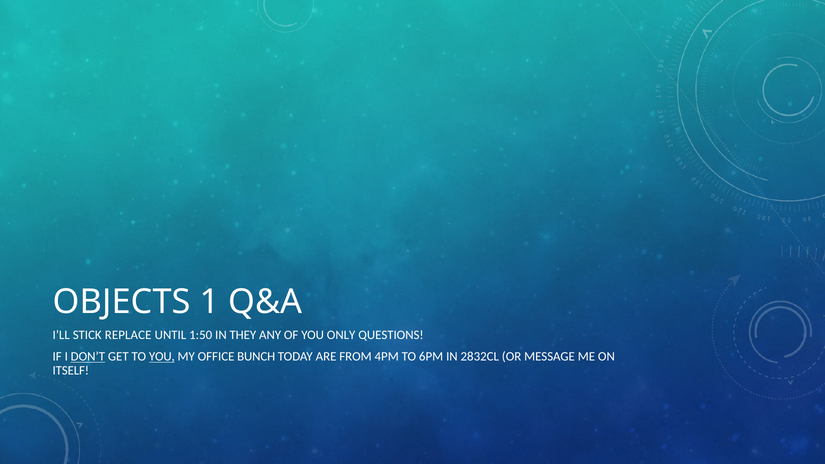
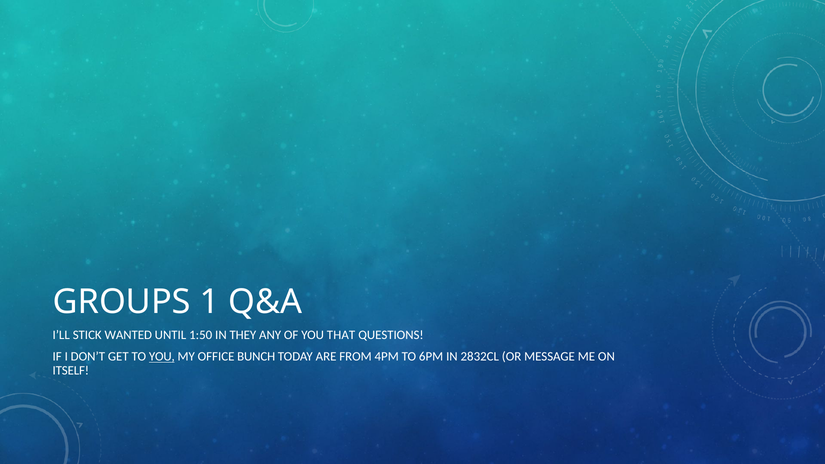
OBJECTS: OBJECTS -> GROUPS
REPLACE: REPLACE -> WANTED
ONLY: ONLY -> THAT
DON’T underline: present -> none
